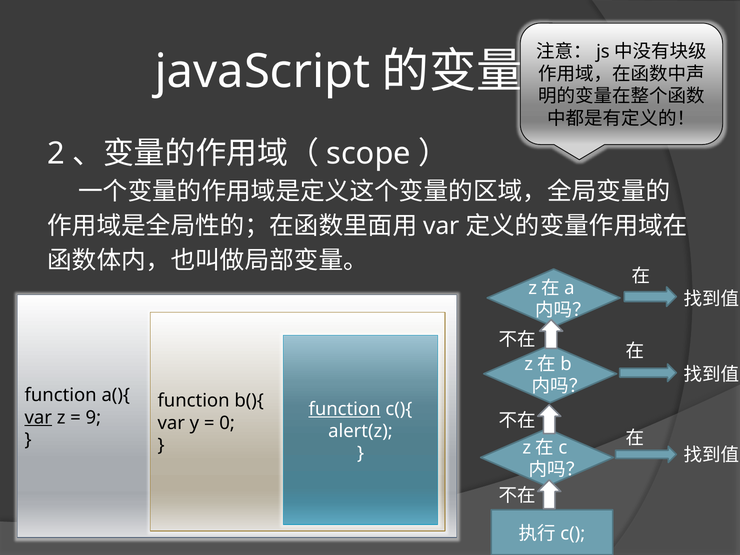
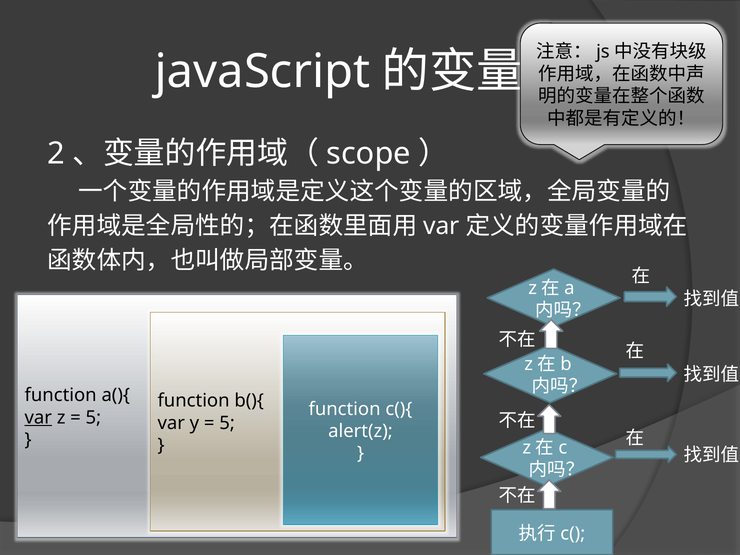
function at (345, 409) underline: present -> none
9 at (93, 418): 9 -> 5
0 at (227, 423): 0 -> 5
